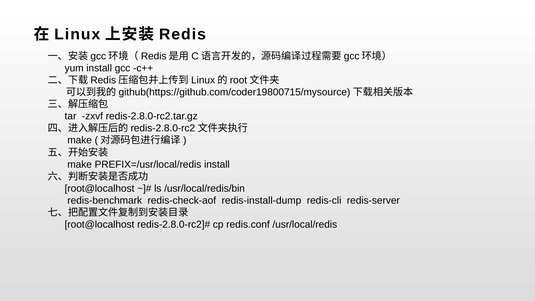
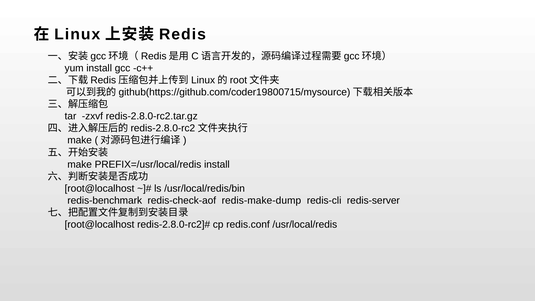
redis-install-dump: redis-install-dump -> redis-make-dump
